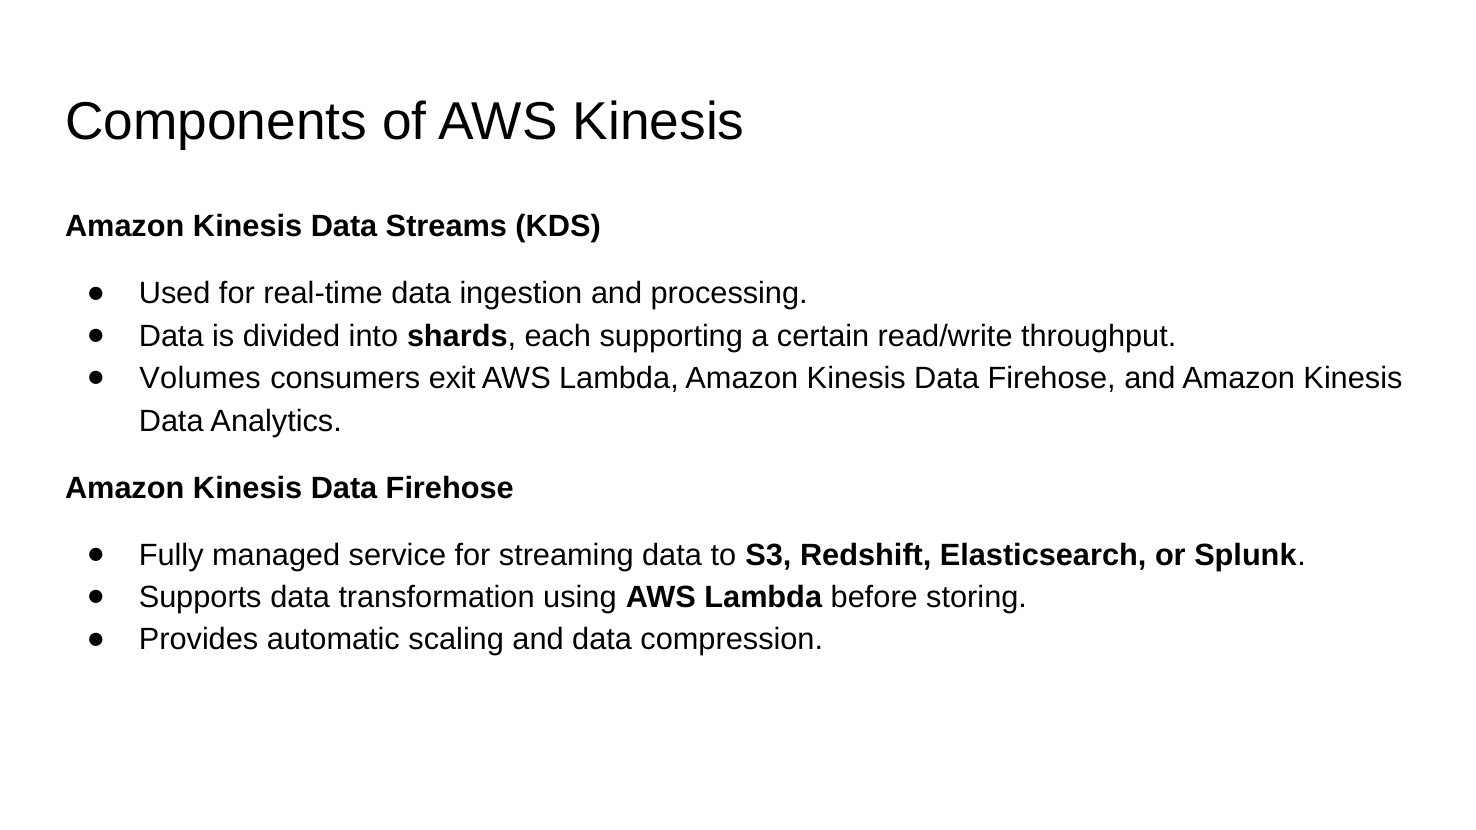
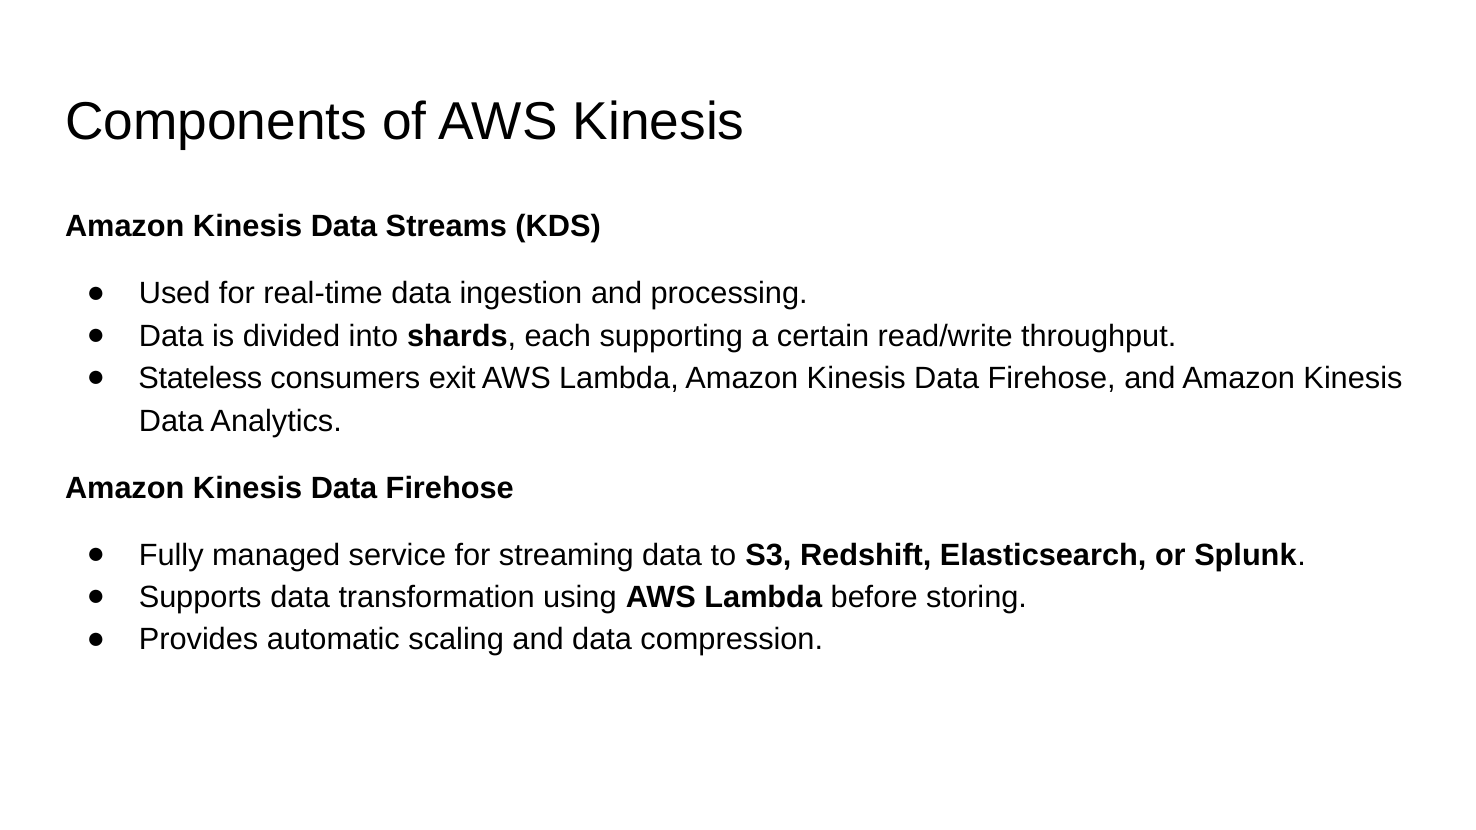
Volumes: Volumes -> Stateless
